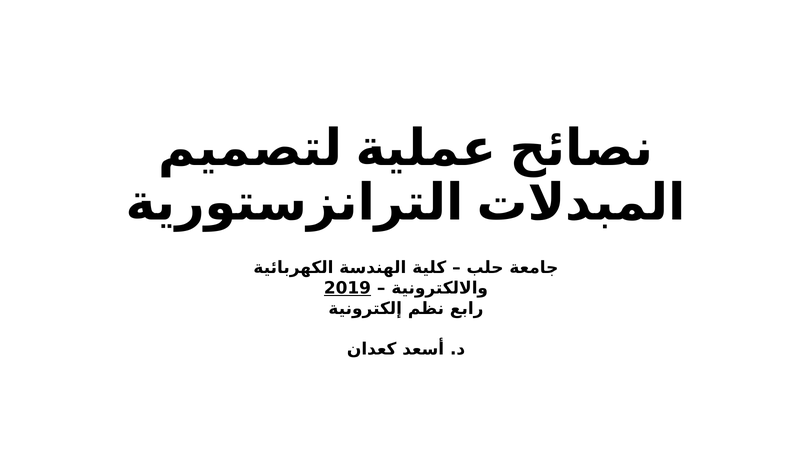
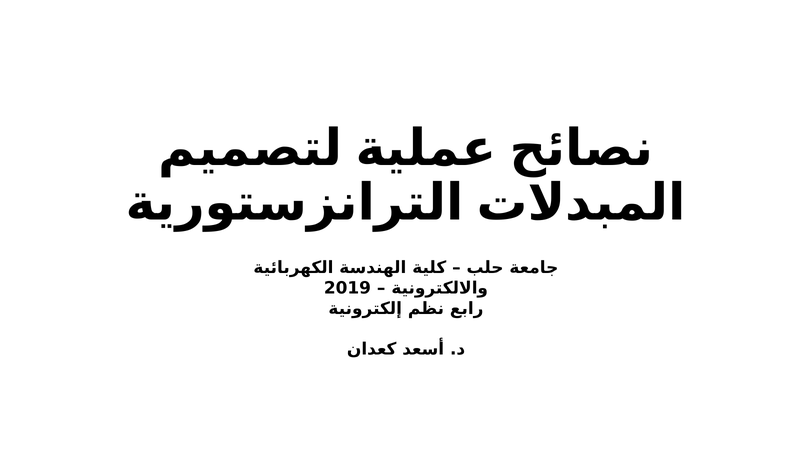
2019 underline: present -> none
